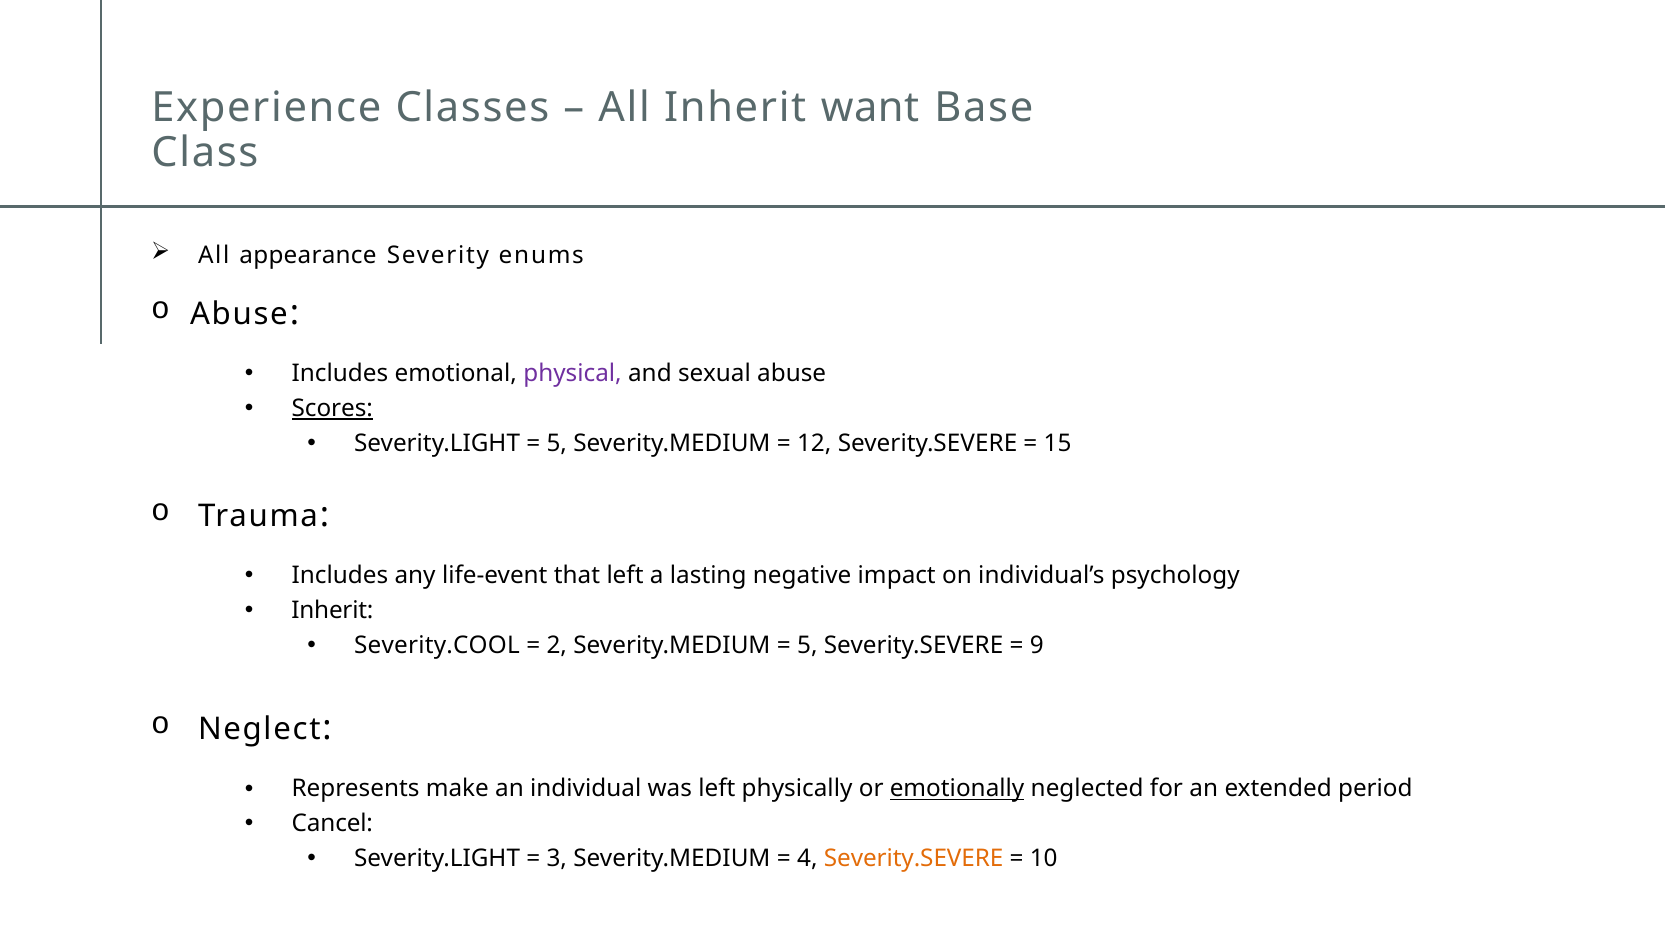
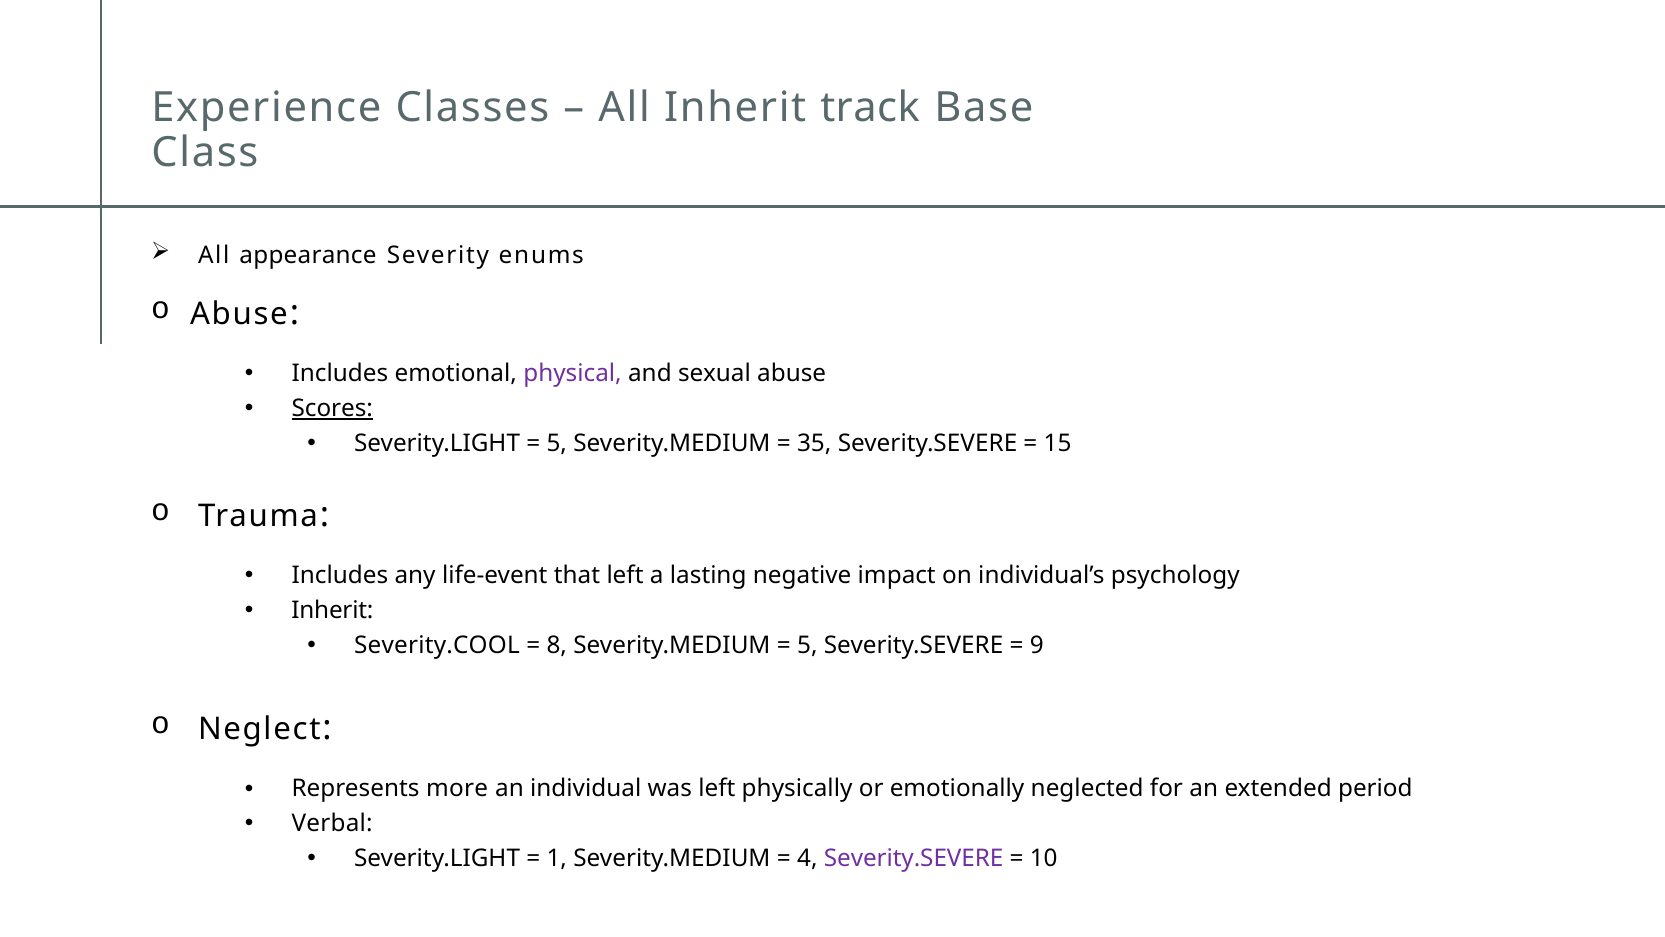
want: want -> track
12: 12 -> 35
2: 2 -> 8
make: make -> more
emotionally underline: present -> none
Cancel: Cancel -> Verbal
3: 3 -> 1
Severity.SEVERE at (914, 858) colour: orange -> purple
